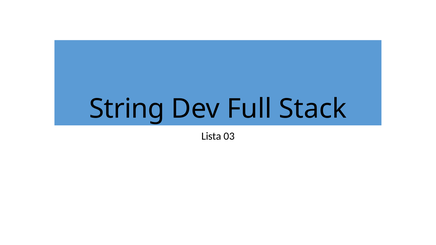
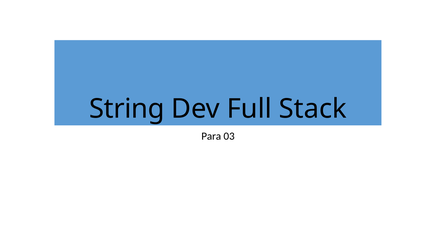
Lista: Lista -> Para
